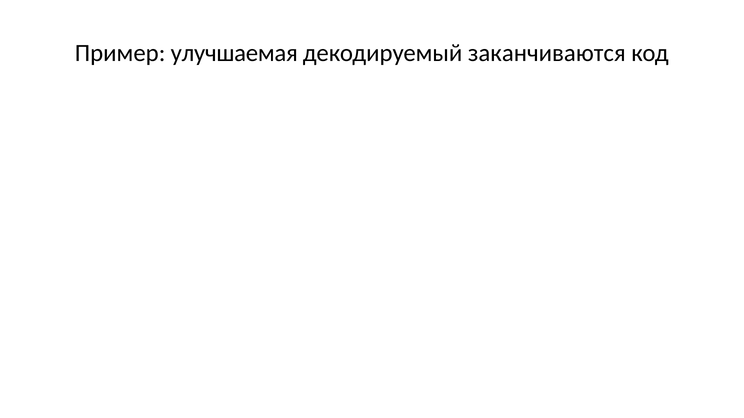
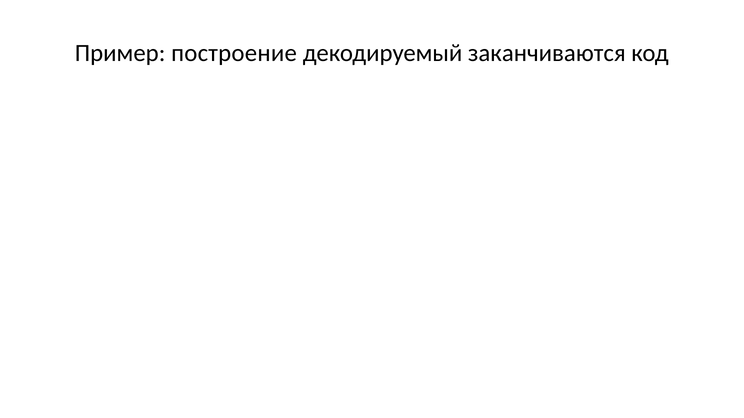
улучшаемая: улучшаемая -> построение
